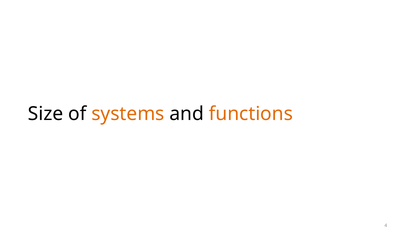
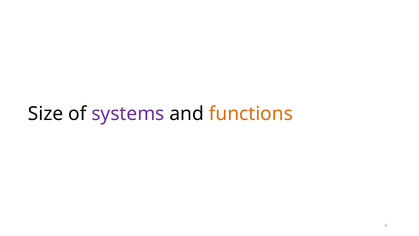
systems colour: orange -> purple
